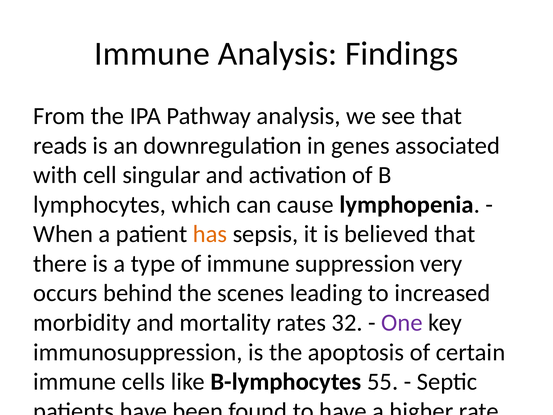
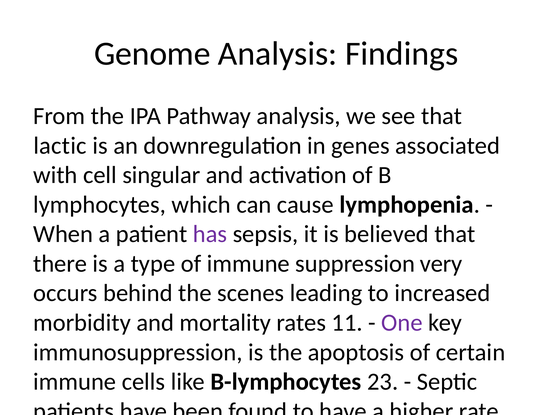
Immune at (152, 54): Immune -> Genome
reads: reads -> lactic
has colour: orange -> purple
32: 32 -> 11
55: 55 -> 23
